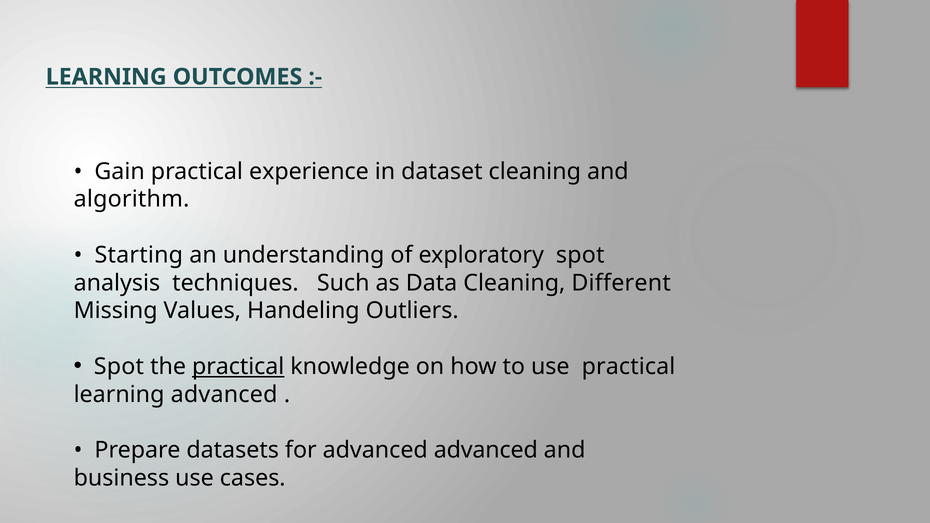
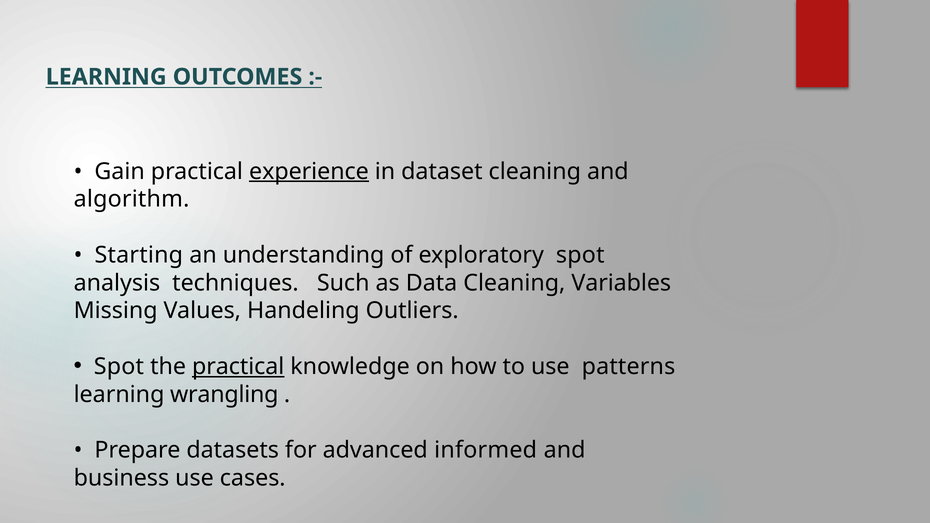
experience underline: none -> present
Different: Different -> Variables
use practical: practical -> patterns
learning advanced: advanced -> wrangling
advanced advanced: advanced -> informed
